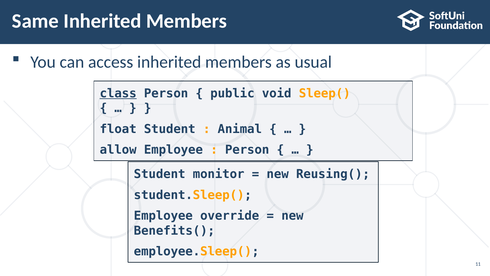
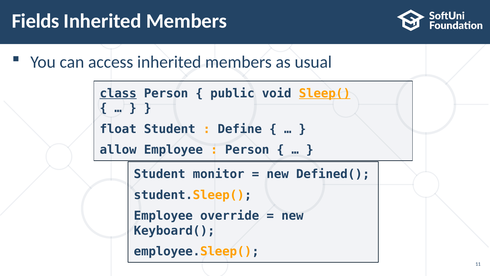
Same: Same -> Fields
Sleep( underline: none -> present
Animal: Animal -> Define
Reusing(: Reusing( -> Defined(
Benefits(: Benefits( -> Keyboard(
